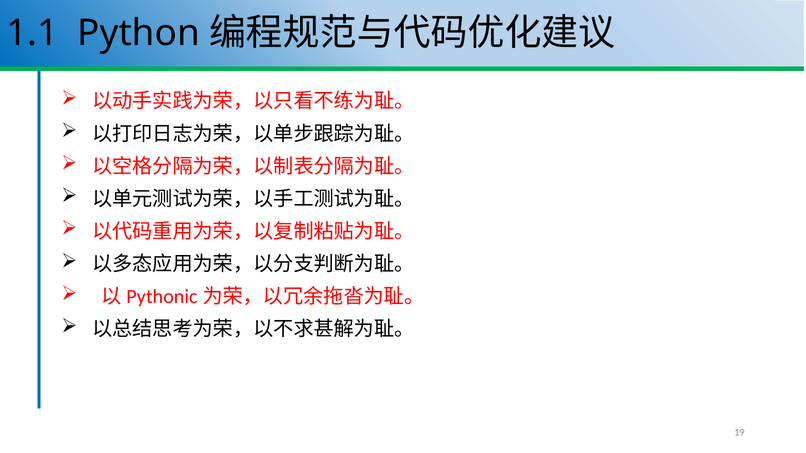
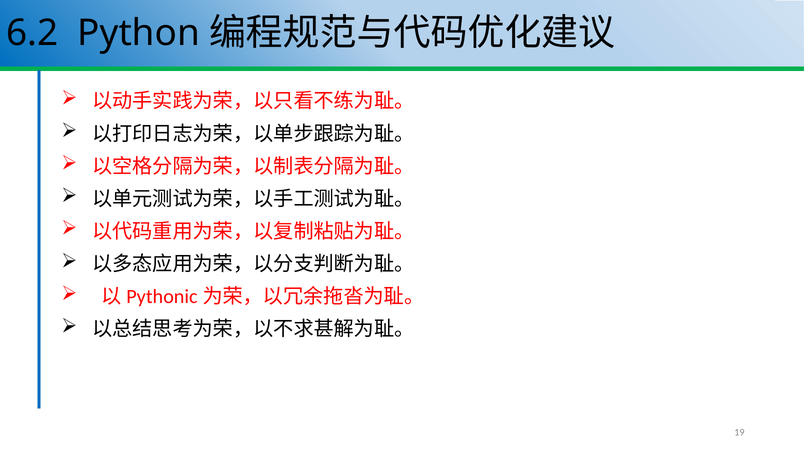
1.1: 1.1 -> 6.2
